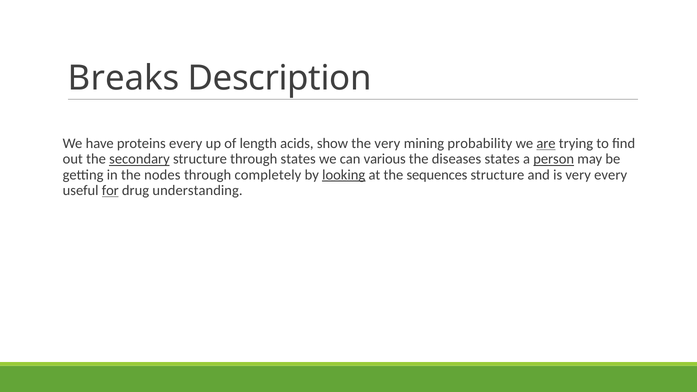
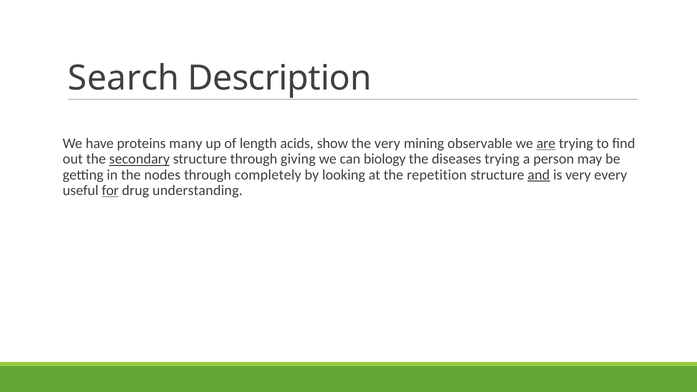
Breaks: Breaks -> Search
proteins every: every -> many
probability: probability -> observable
through states: states -> giving
various: various -> biology
diseases states: states -> trying
person underline: present -> none
looking underline: present -> none
sequences: sequences -> repetition
and underline: none -> present
